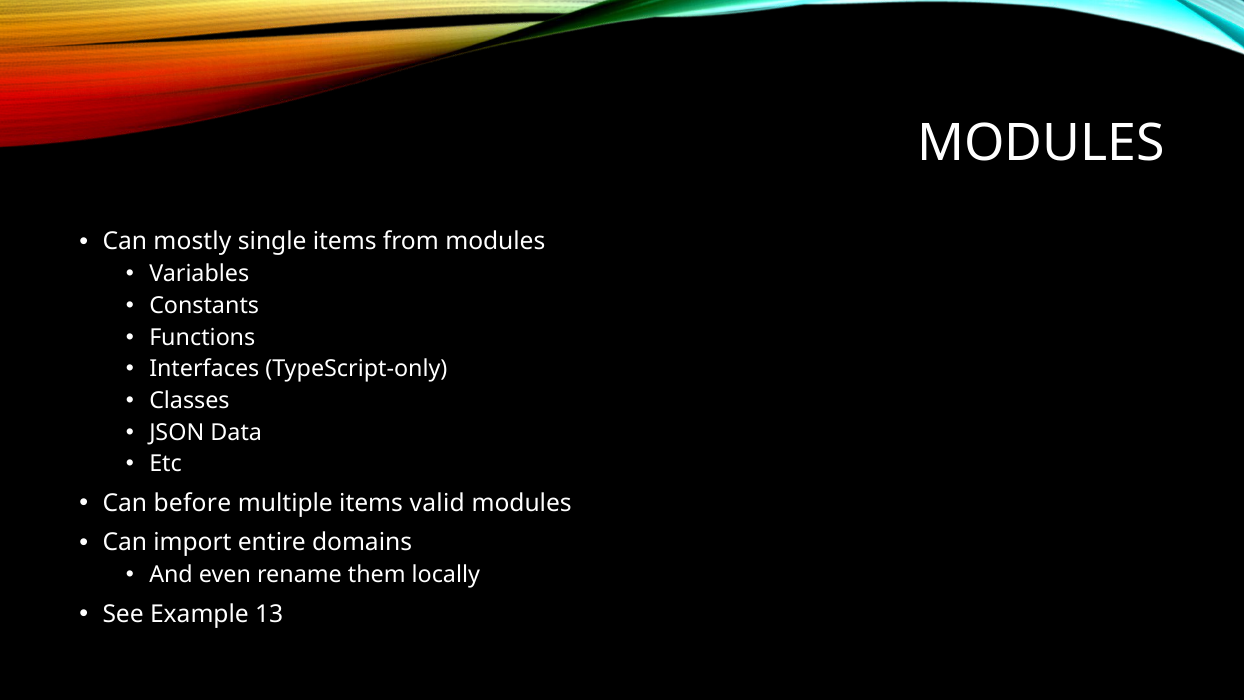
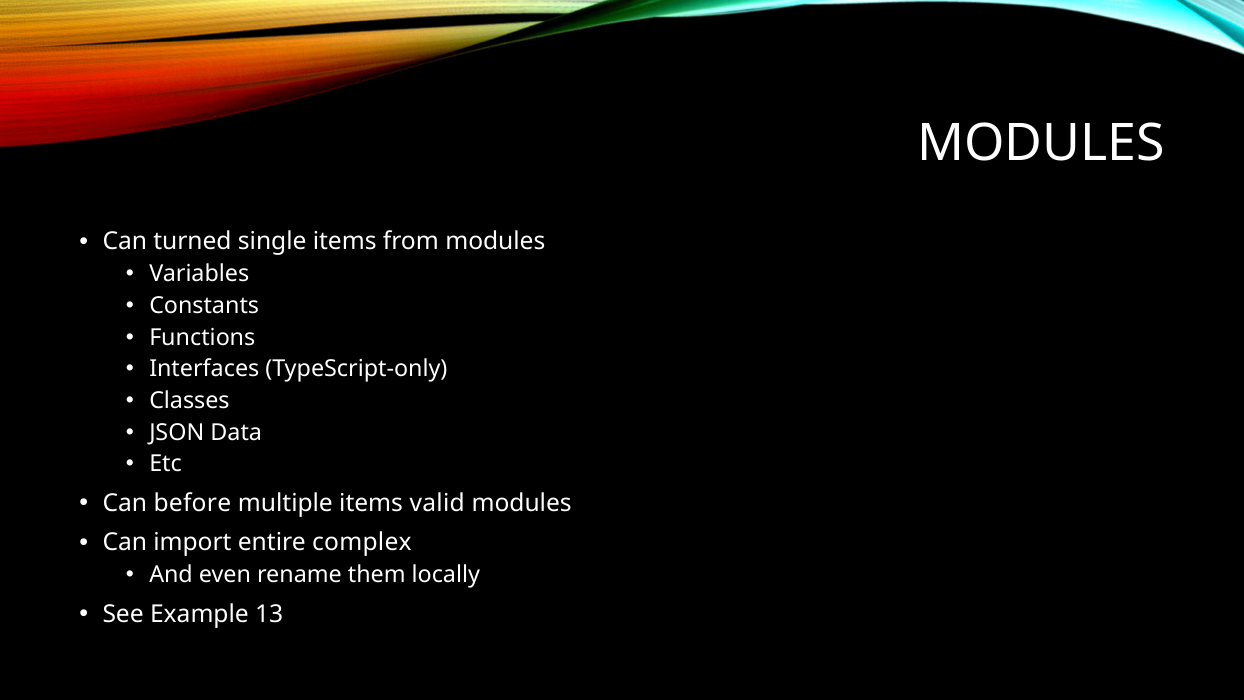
mostly: mostly -> turned
domains: domains -> complex
